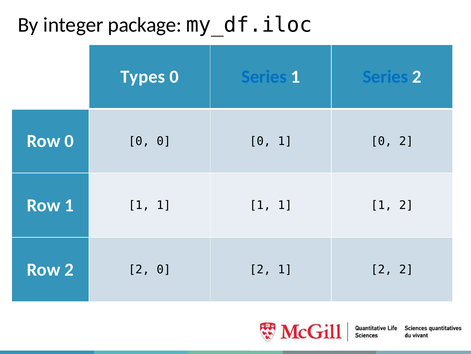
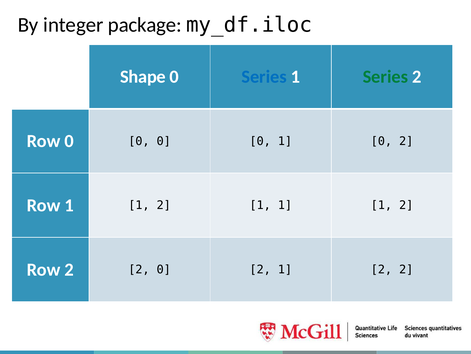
Types: Types -> Shape
Series at (385, 77) colour: blue -> green
Row 1 1 1: 1 -> 2
